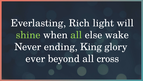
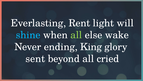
Rich: Rich -> Rent
shine colour: light green -> light blue
ever: ever -> sent
cross: cross -> cried
